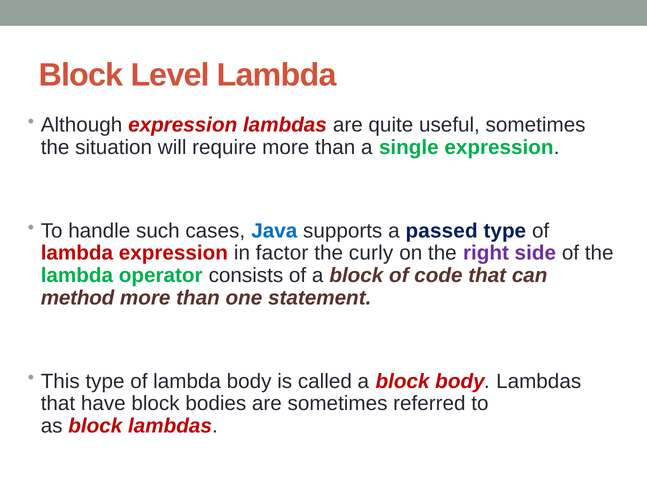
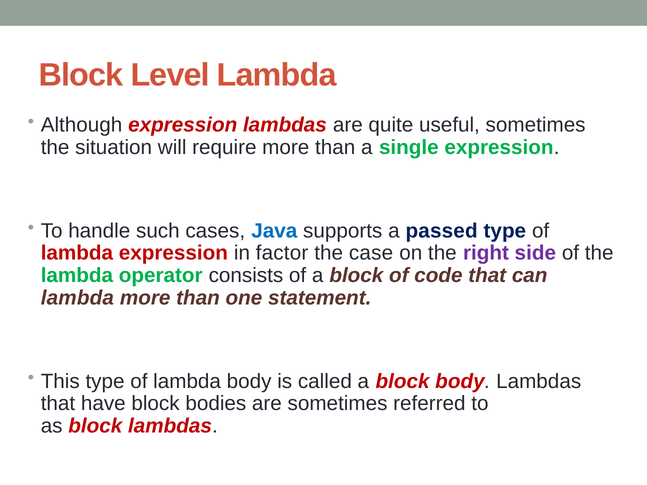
curly: curly -> case
method at (78, 298): method -> lambda
